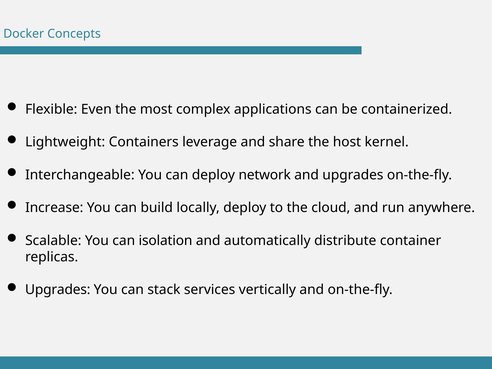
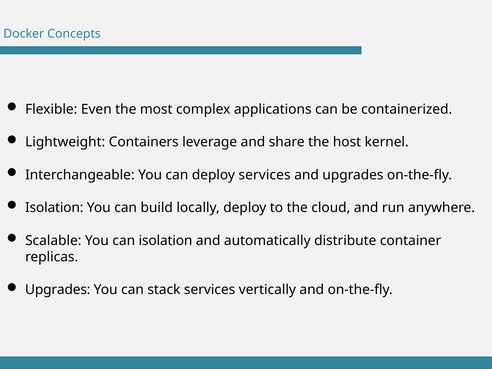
deploy network: network -> services
Increase at (54, 208): Increase -> Isolation
